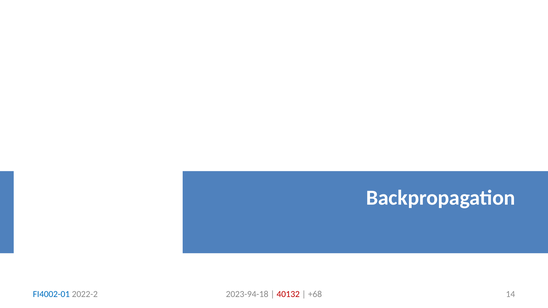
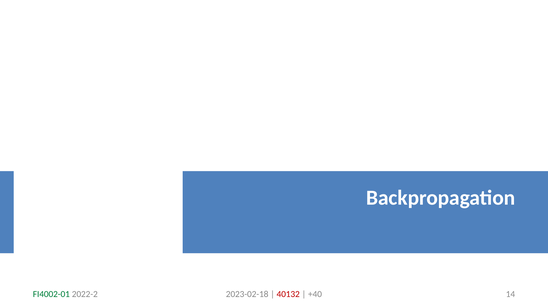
FI4002-01 colour: blue -> green
2023-94-18: 2023-94-18 -> 2023-02-18
+68: +68 -> +40
